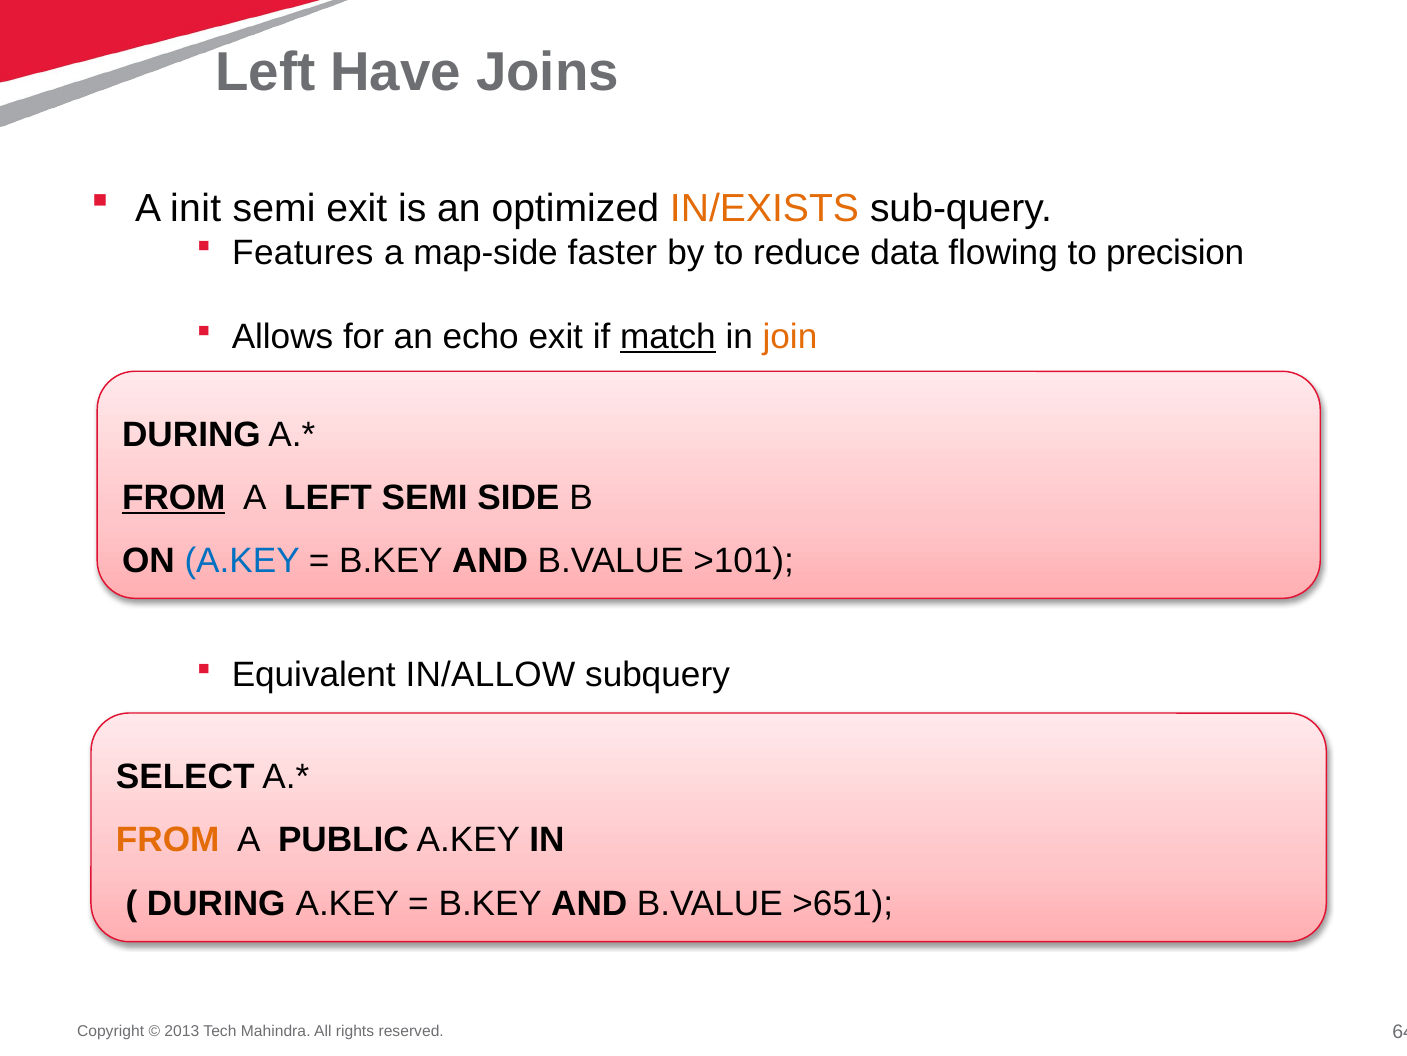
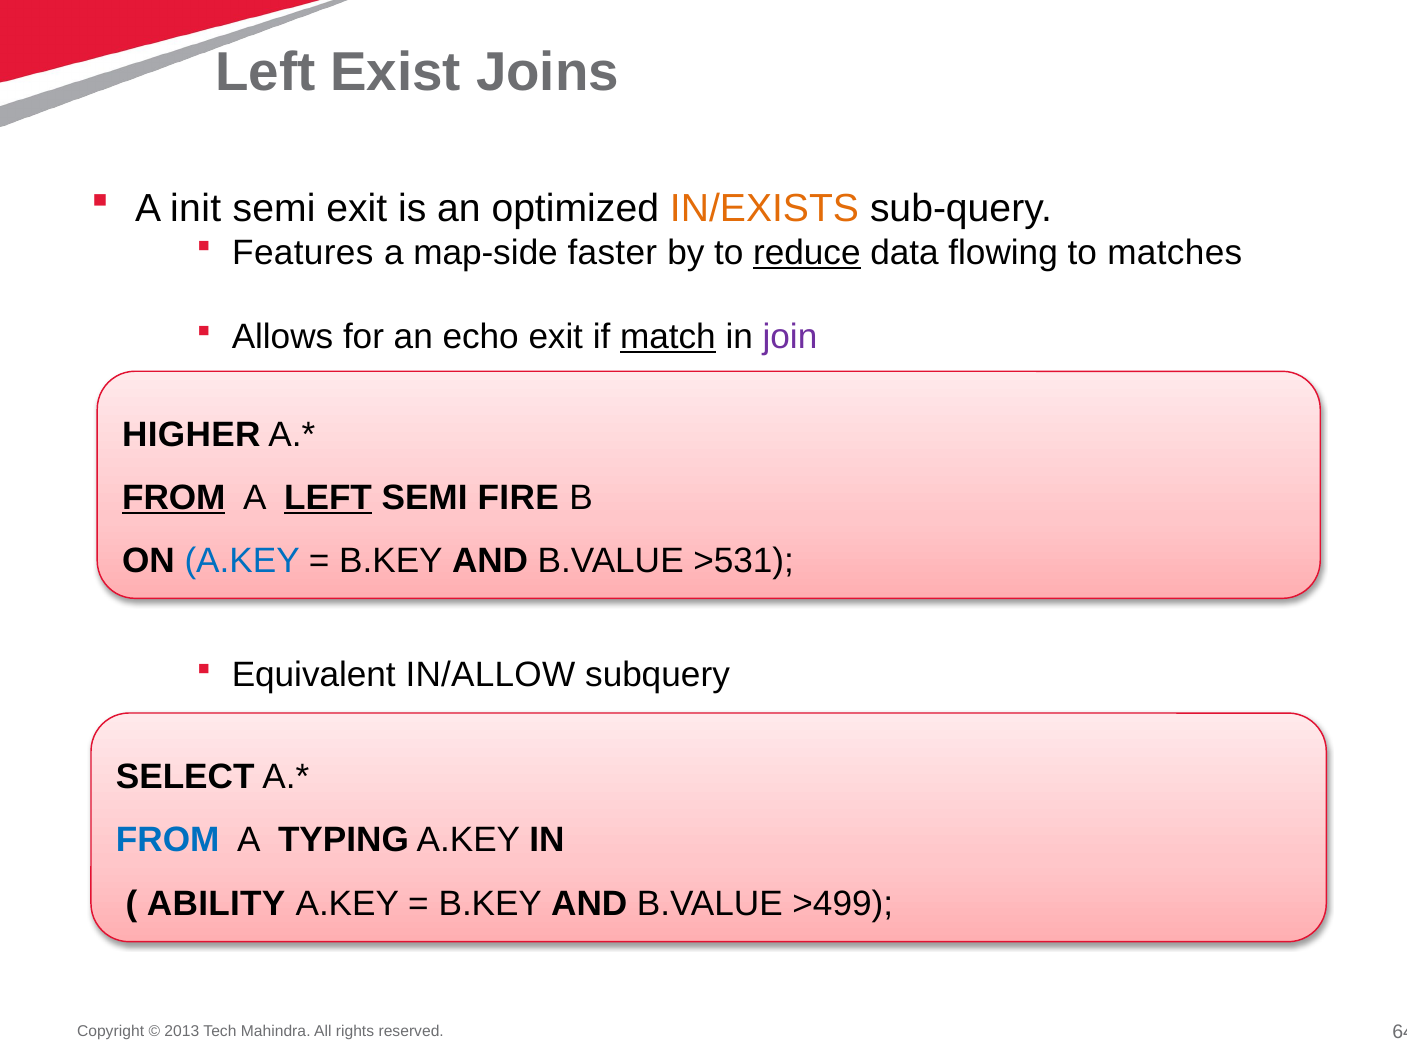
Have: Have -> Exist
reduce underline: none -> present
precision: precision -> matches
join colour: orange -> purple
DURING at (191, 434): DURING -> HIGHER
LEFT at (328, 497) underline: none -> present
SIDE: SIDE -> FIRE
>101: >101 -> >531
FROM at (168, 840) colour: orange -> blue
PUBLIC: PUBLIC -> TYPING
DURING at (216, 903): DURING -> ABILITY
>651: >651 -> >499
